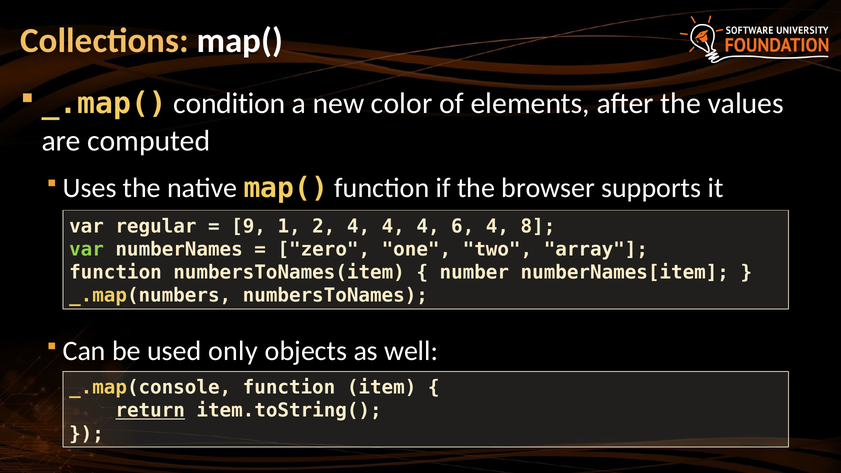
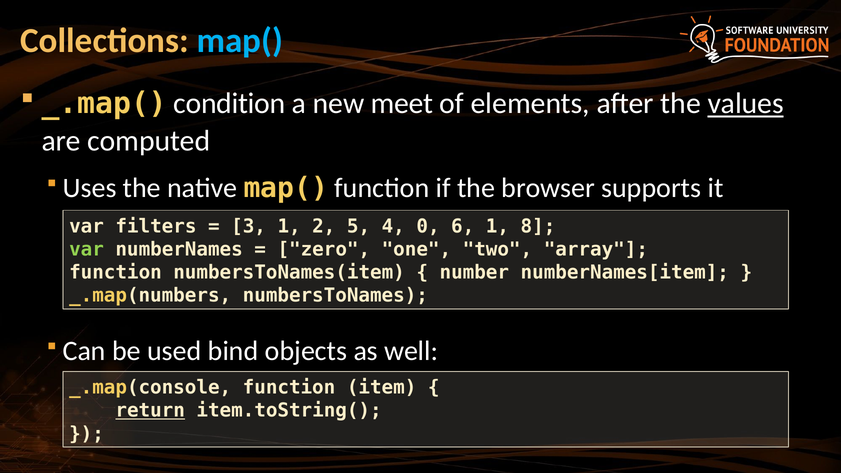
map( at (240, 41) colour: white -> light blue
color: color -> meet
values underline: none -> present
regular: regular -> filters
9: 9 -> 3
2 4: 4 -> 5
4 at (428, 226): 4 -> 0
6 4: 4 -> 1
only: only -> bind
